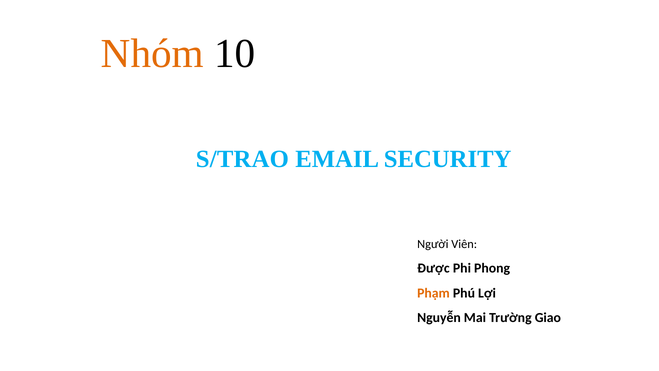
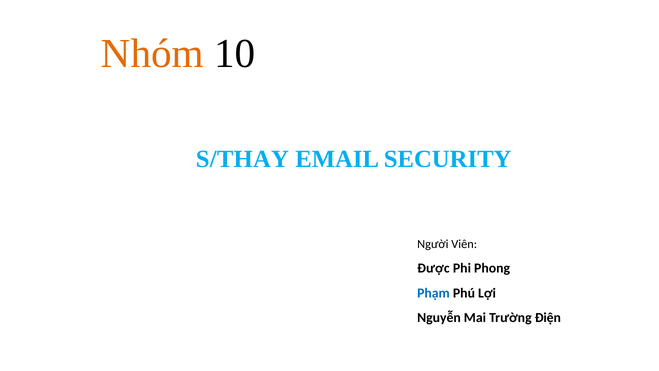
S/TRAO: S/TRAO -> S/THAY
Phạm colour: orange -> blue
Giao: Giao -> Điện
